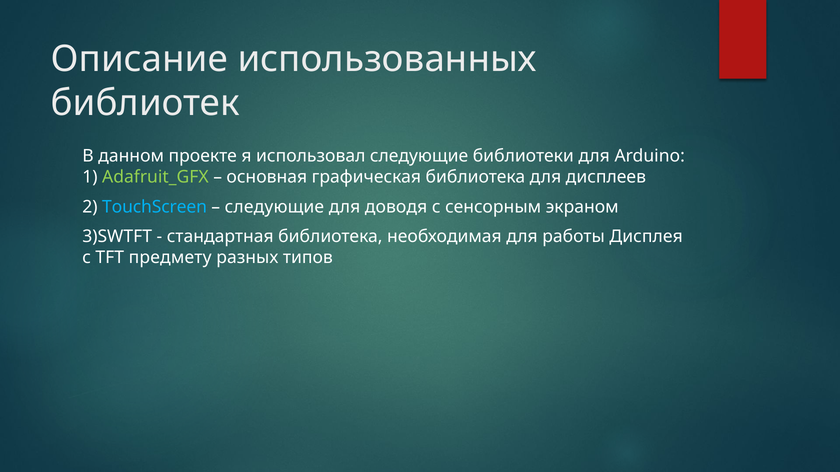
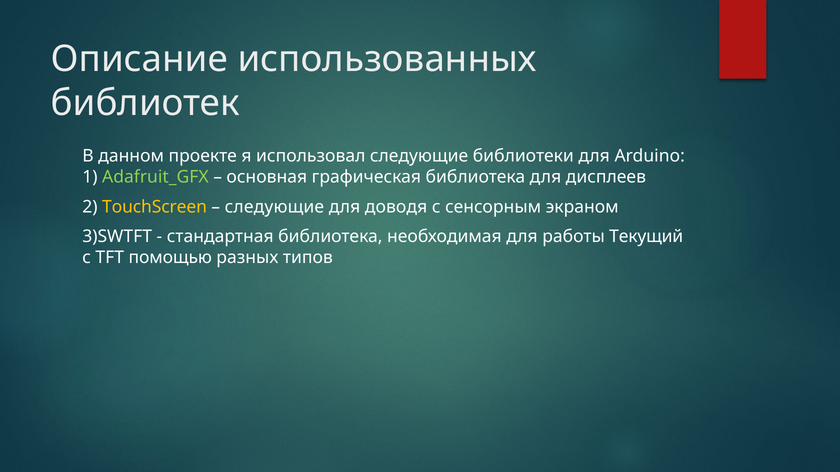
TouchScreen colour: light blue -> yellow
Дисплея: Дисплея -> Текущий
предмету: предмету -> помощью
